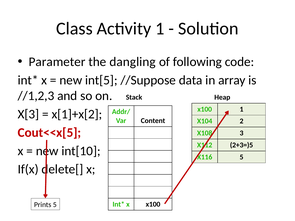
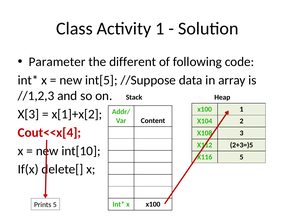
dangling: dangling -> different
Cout<<x[5: Cout<<x[5 -> Cout<<x[4
